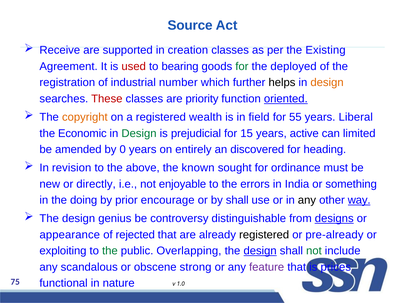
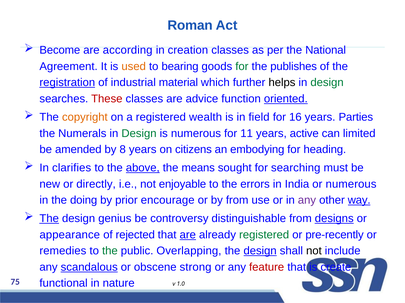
Source: Source -> Roman
Receive: Receive -> Become
supported: supported -> according
Existing: Existing -> National
used colour: red -> orange
deployed: deployed -> publishes
registration underline: none -> present
number: number -> material
design at (327, 83) colour: orange -> green
priority: priority -> advice
55: 55 -> 16
Liberal: Liberal -> Parties
Economic: Economic -> Numerals
is prejudicial: prejudicial -> numerous
15: 15 -> 11
0: 0 -> 8
entirely: entirely -> citizens
discovered: discovered -> embodying
revision: revision -> clarifies
above underline: none -> present
known: known -> means
ordinance: ordinance -> searching
or something: something -> numerous
by shall: shall -> from
any at (307, 201) colour: black -> purple
The at (49, 219) underline: none -> present
are at (188, 235) underline: none -> present
registered at (264, 235) colour: black -> green
pre-already: pre-already -> pre-recently
exploiting: exploiting -> remedies
not at (314, 252) colour: green -> black
scandalous underline: none -> present
feature colour: purple -> red
prices: prices -> create
